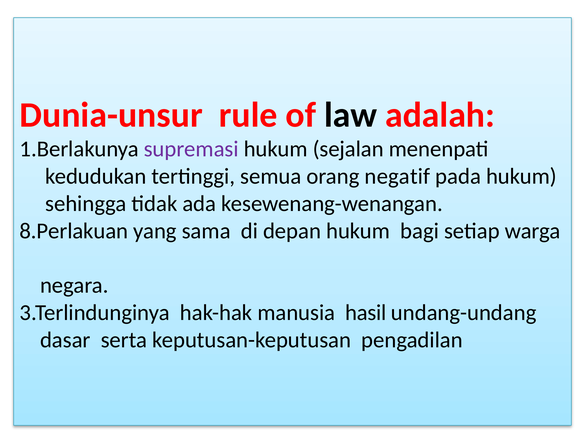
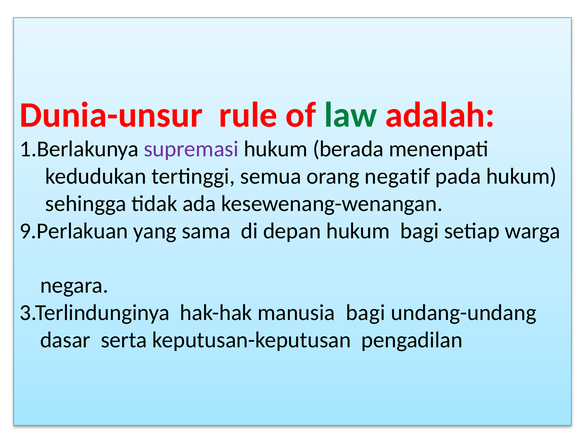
law colour: black -> green
sejalan: sejalan -> berada
8.Perlakuan: 8.Perlakuan -> 9.Perlakuan
manusia hasil: hasil -> bagi
